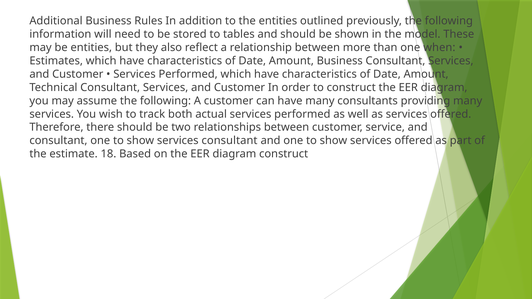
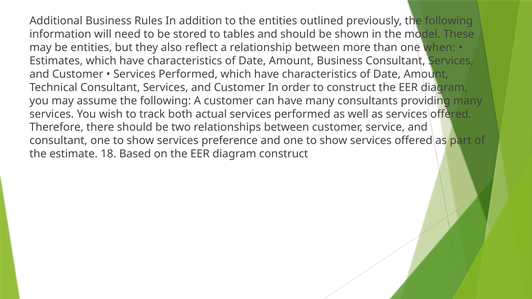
services consultant: consultant -> preference
